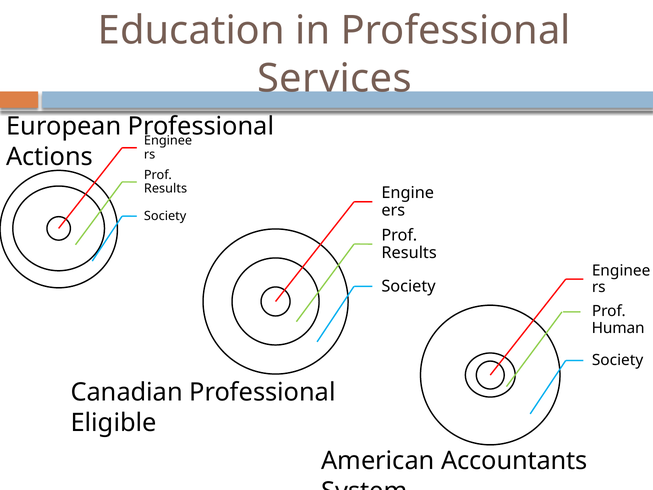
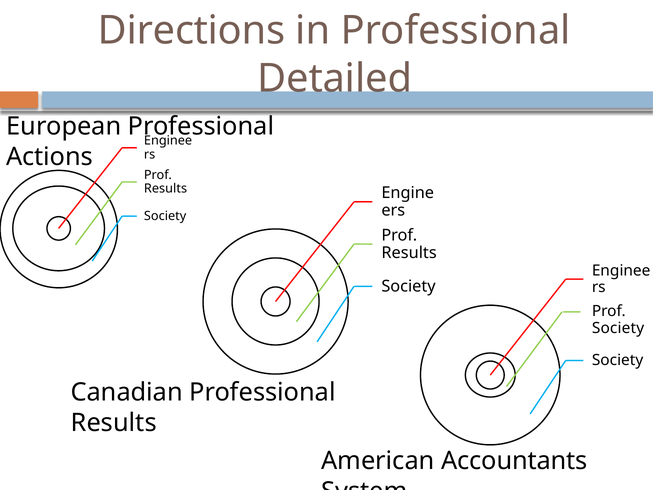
Education: Education -> Directions
Services: Services -> Detailed
Human at (618, 328): Human -> Society
Eligible at (114, 423): Eligible -> Results
